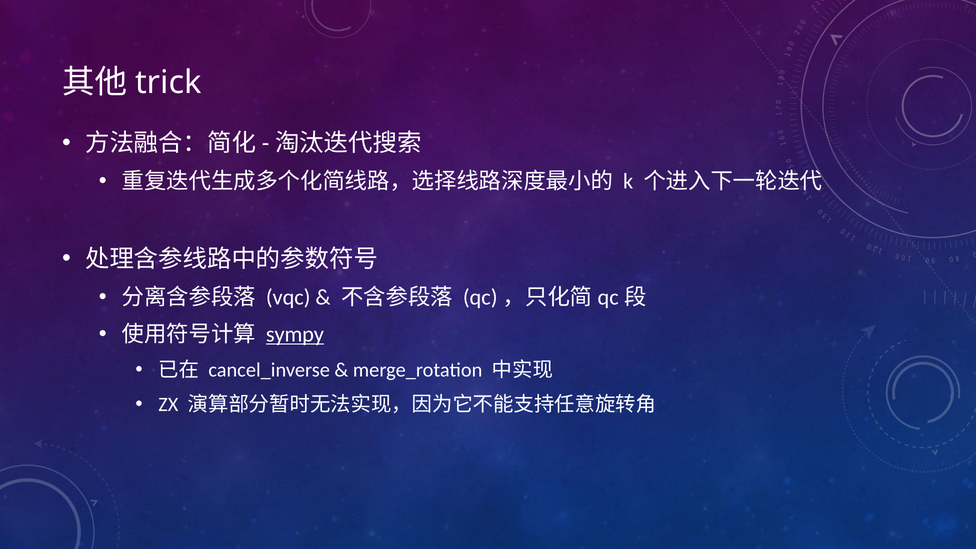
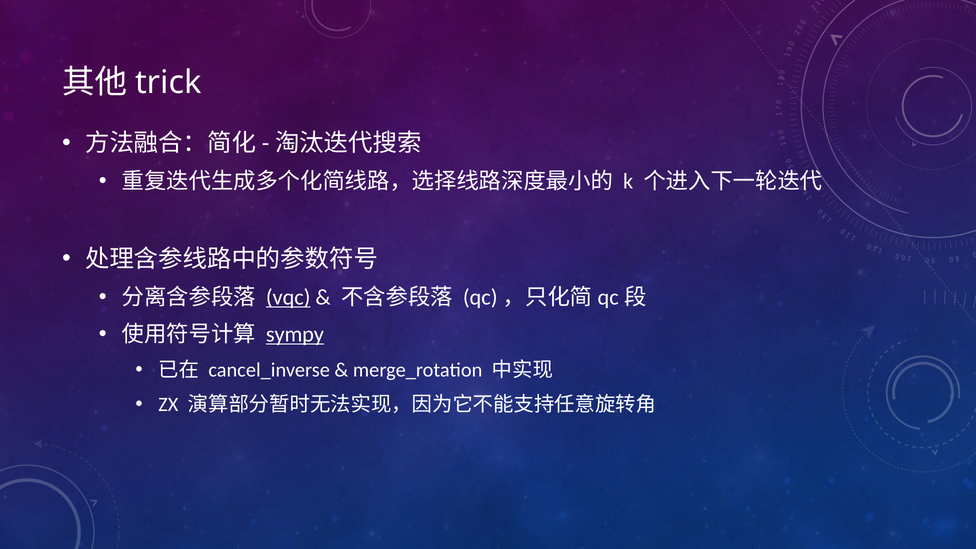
vqc underline: none -> present
